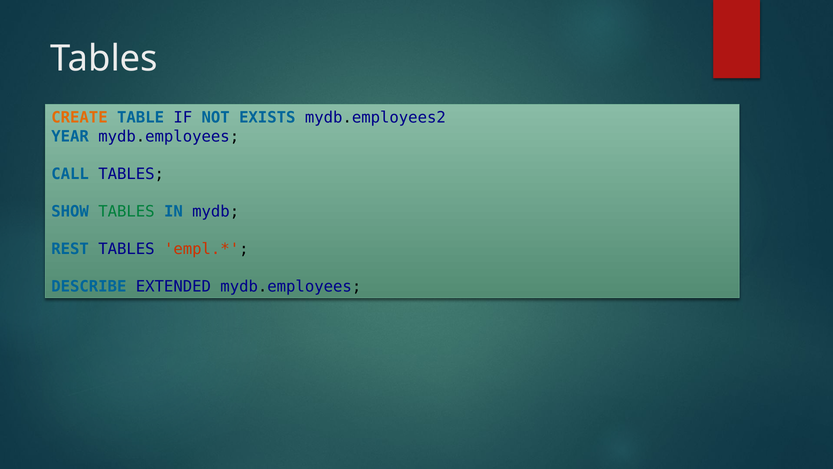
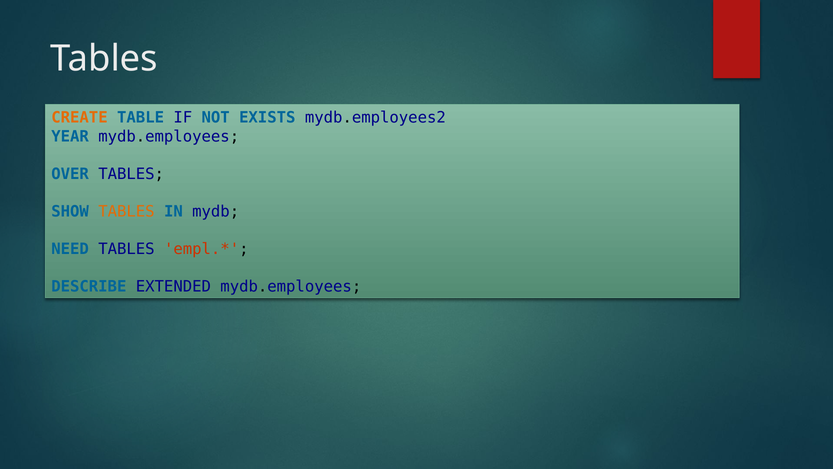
CALL: CALL -> OVER
TABLES at (126, 211) colour: green -> orange
REST: REST -> NEED
